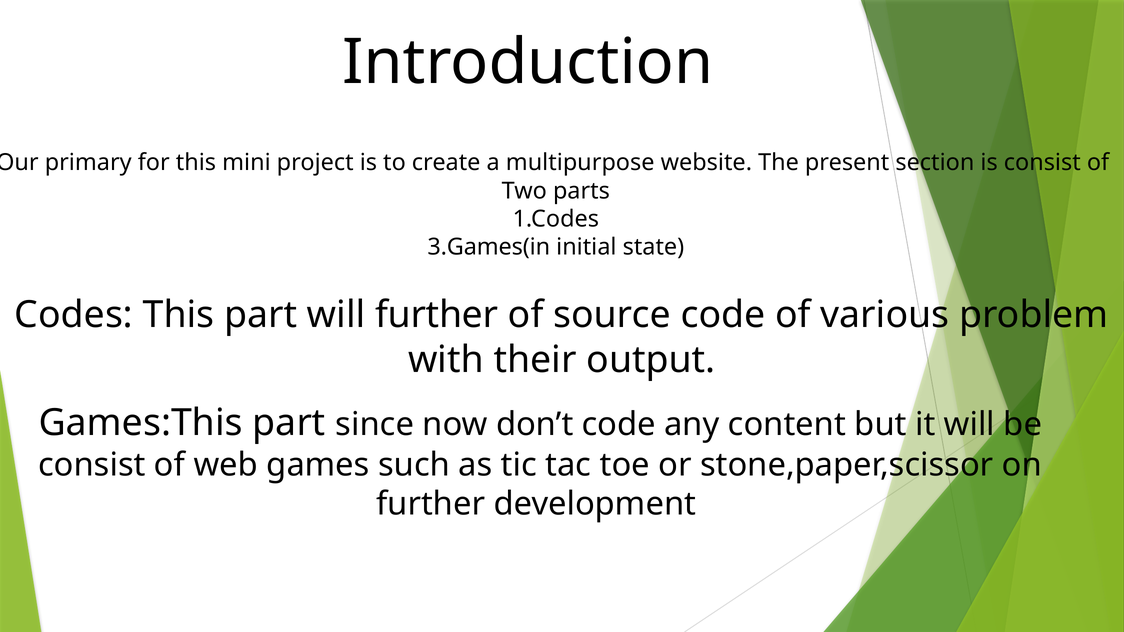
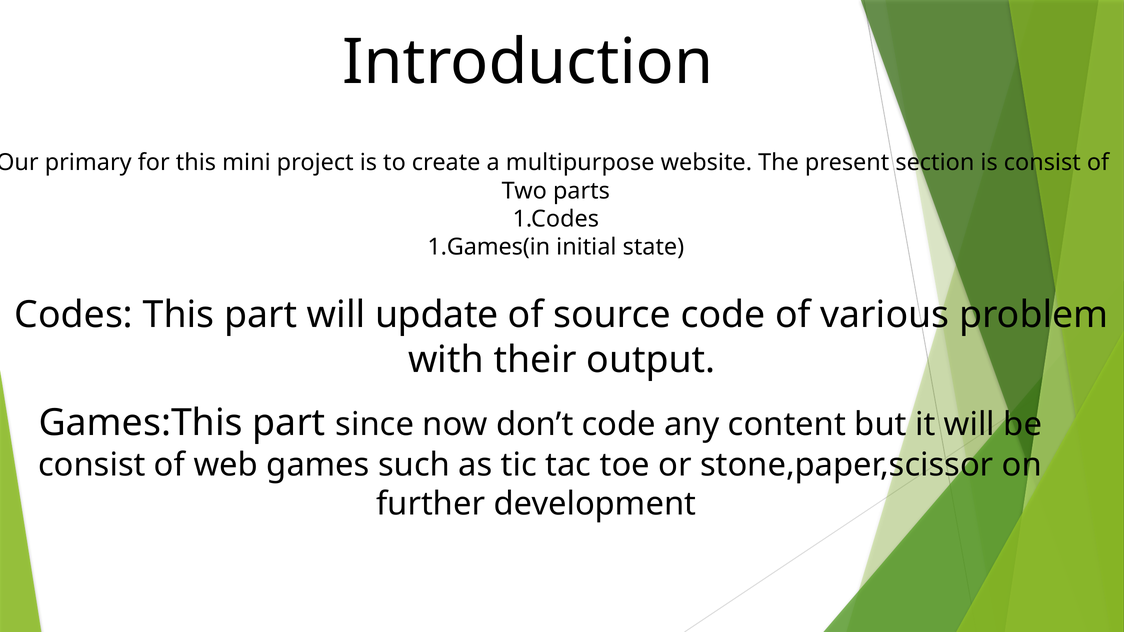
3.Games(in: 3.Games(in -> 1.Games(in
will further: further -> update
